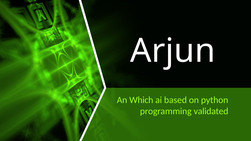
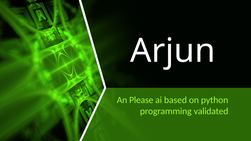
Which: Which -> Please
